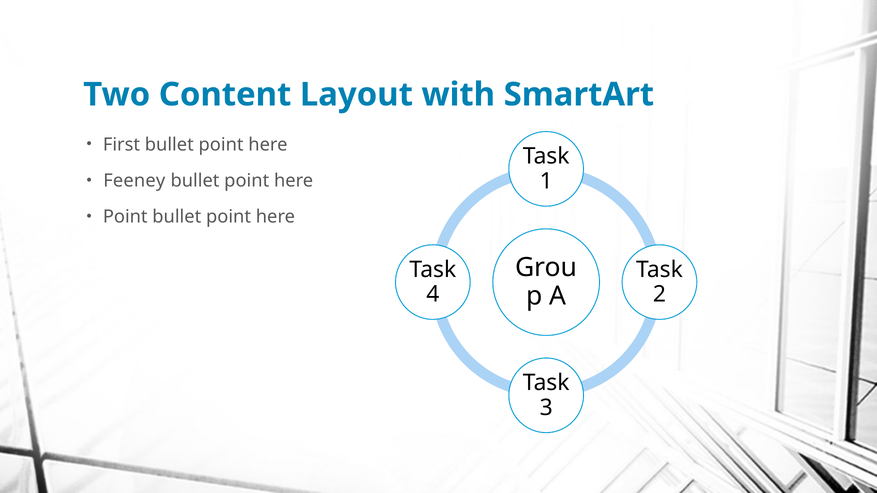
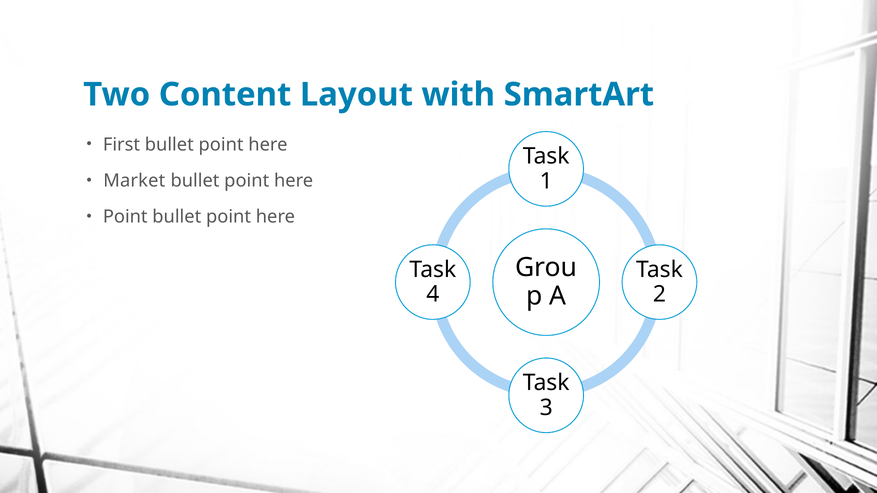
Feeney: Feeney -> Market
